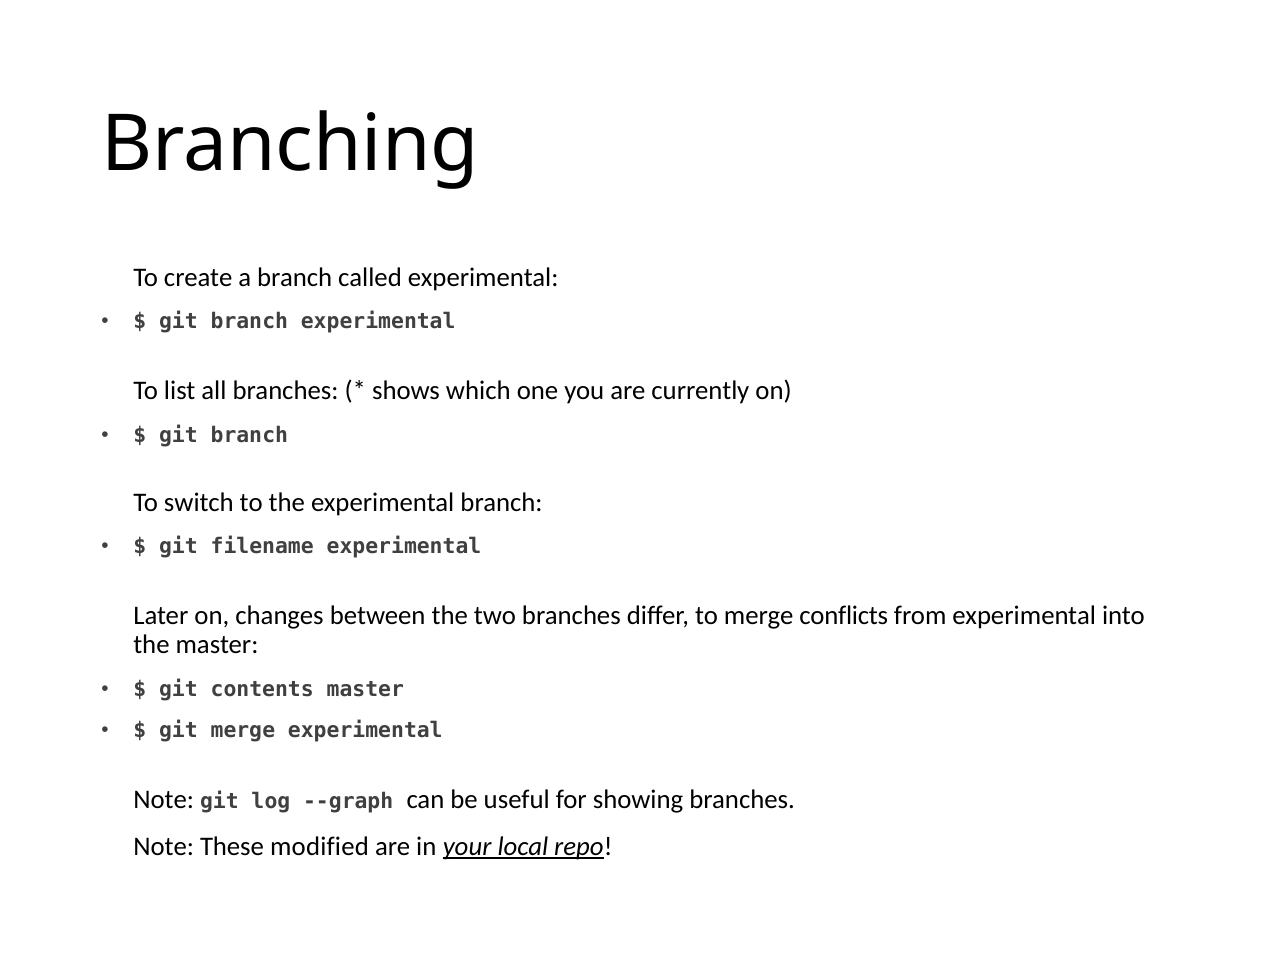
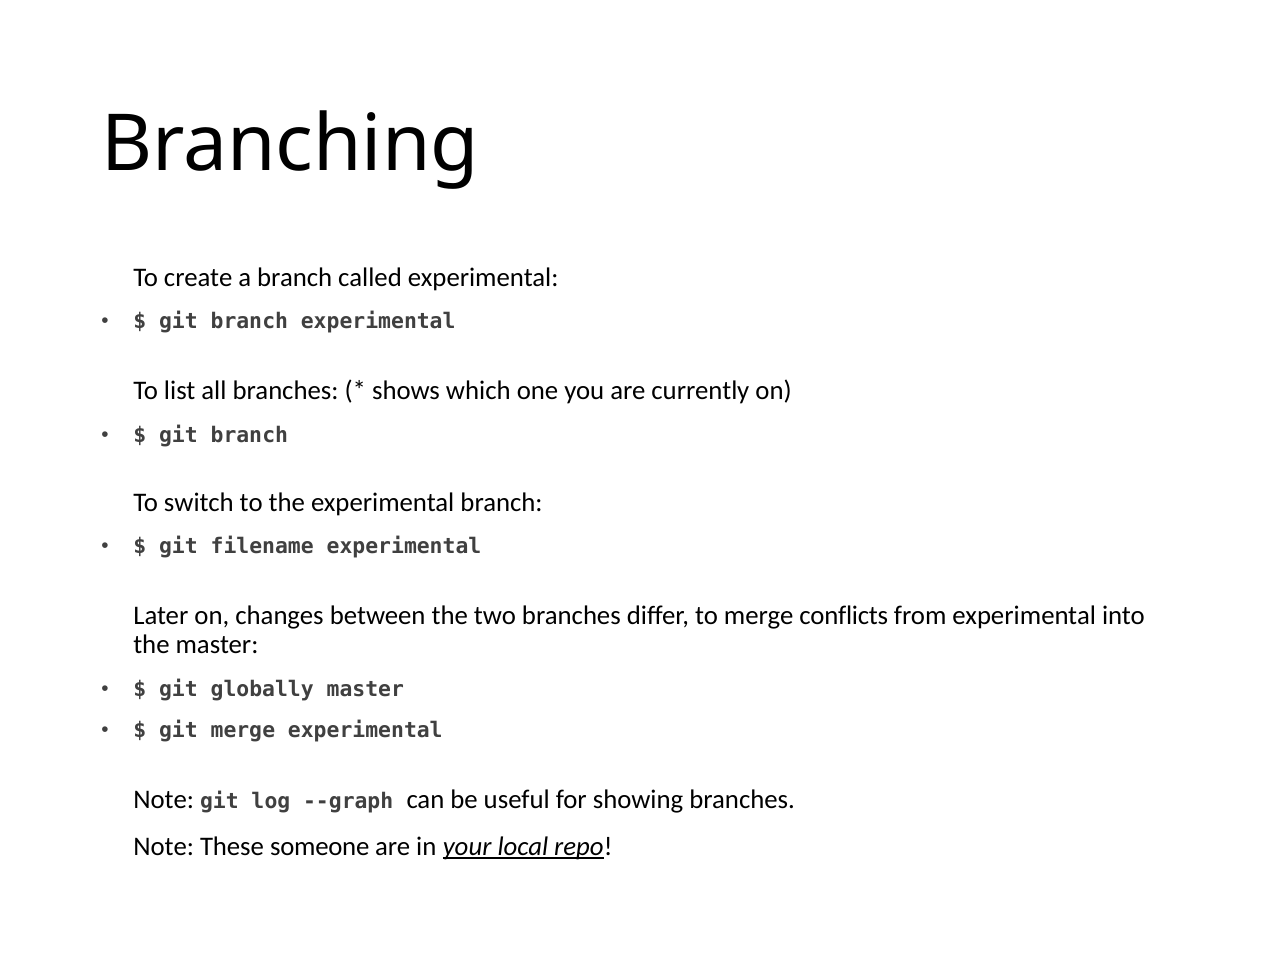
contents: contents -> globally
modified: modified -> someone
